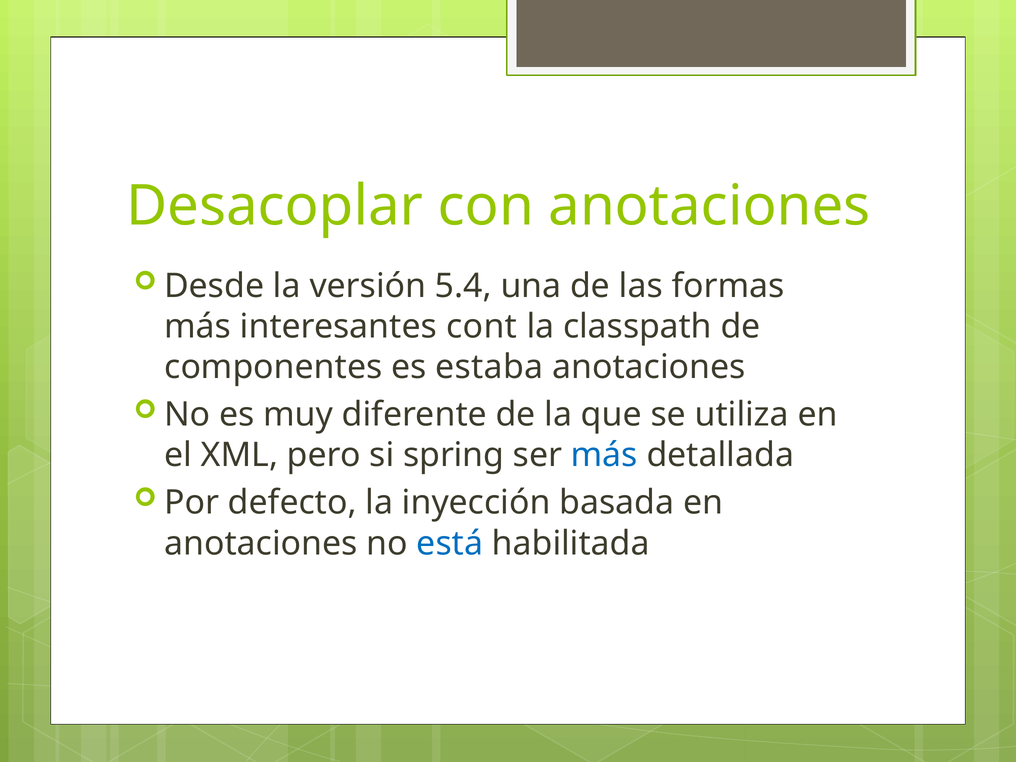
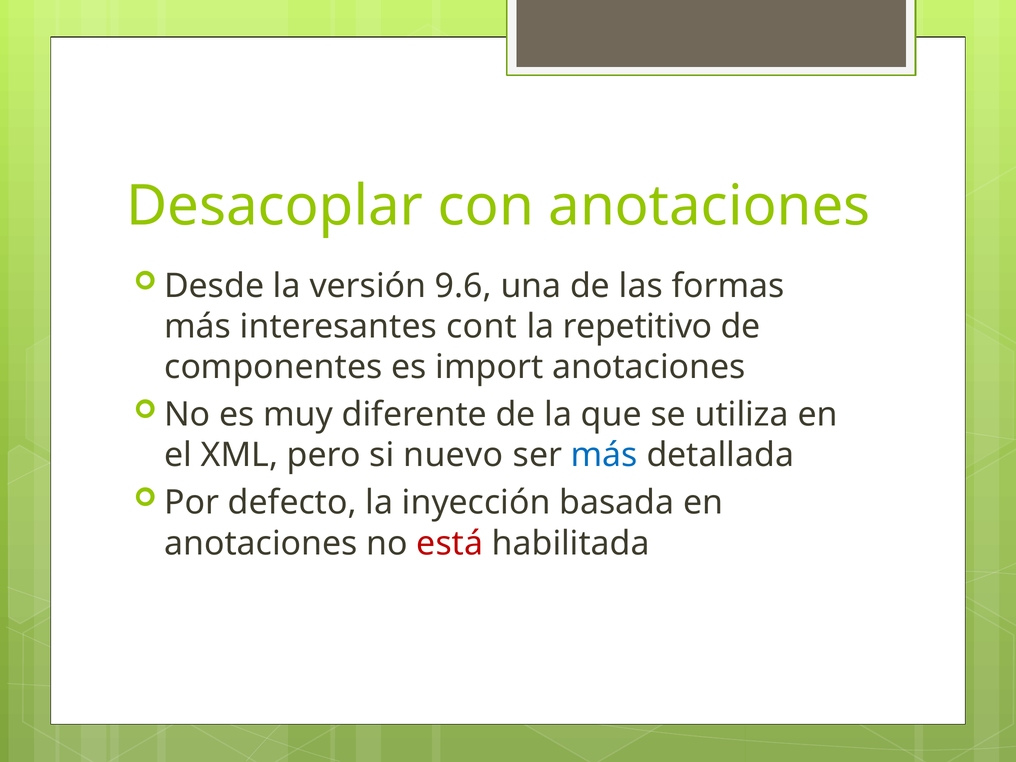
5.4: 5.4 -> 9.6
classpath: classpath -> repetitivo
estaba: estaba -> import
spring: spring -> nuevo
está colour: blue -> red
